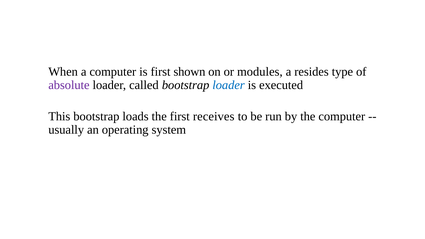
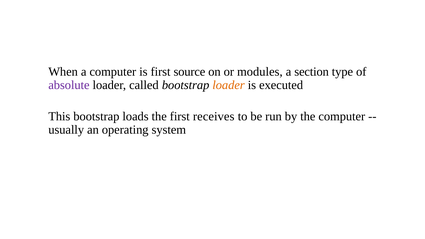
shown: shown -> source
resides: resides -> section
loader at (229, 85) colour: blue -> orange
